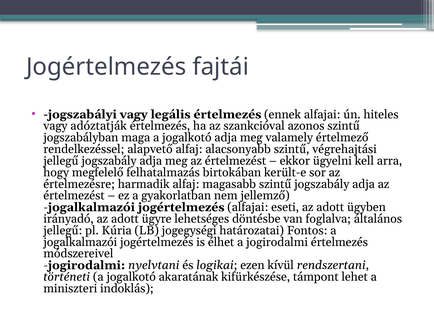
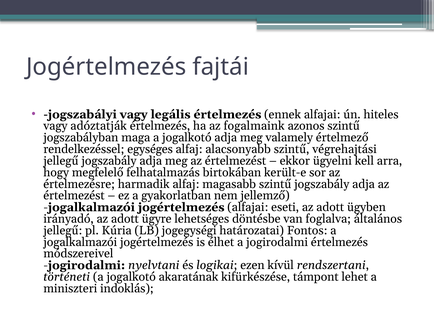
szankcióval: szankcióval -> fogalmaink
alapvető: alapvető -> egységes
